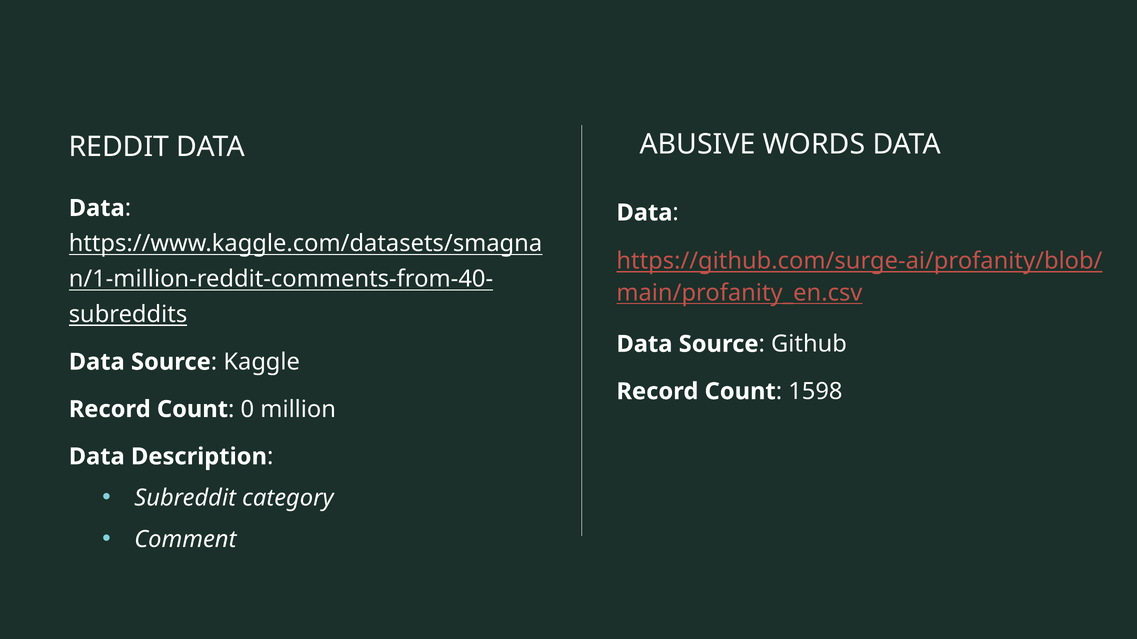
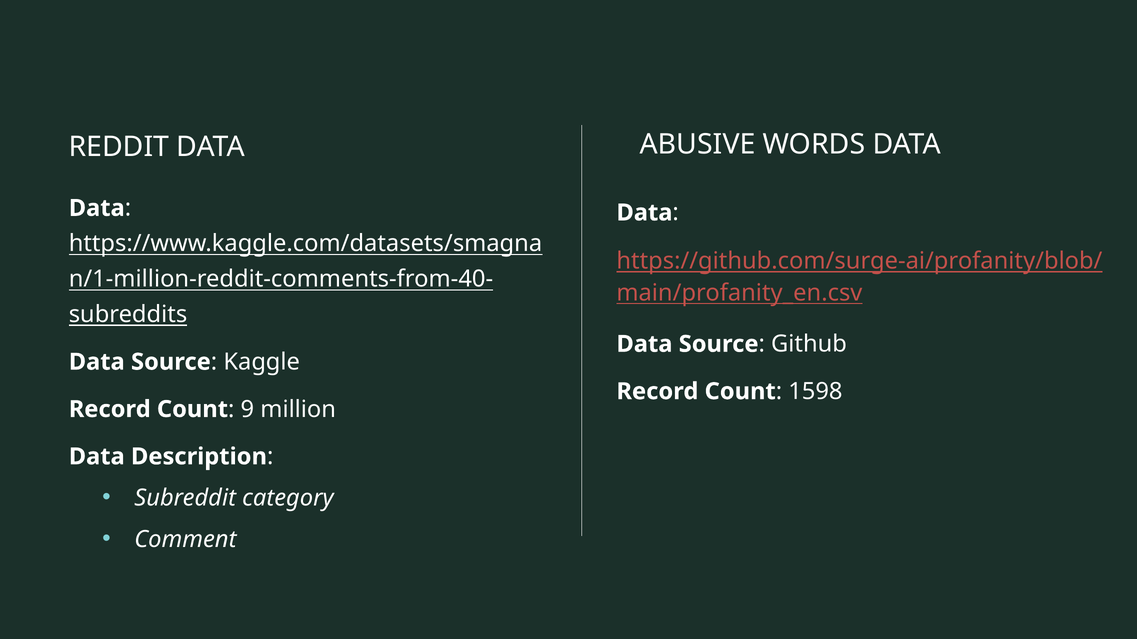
0: 0 -> 9
